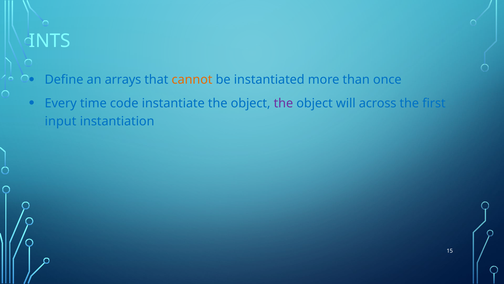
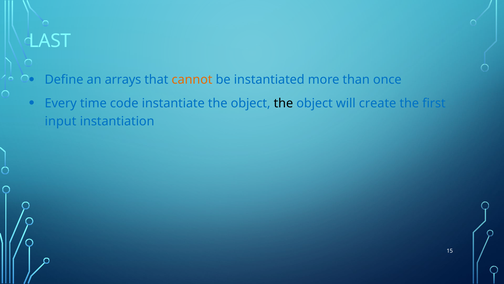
INTS: INTS -> LAST
the at (283, 103) colour: purple -> black
across: across -> create
